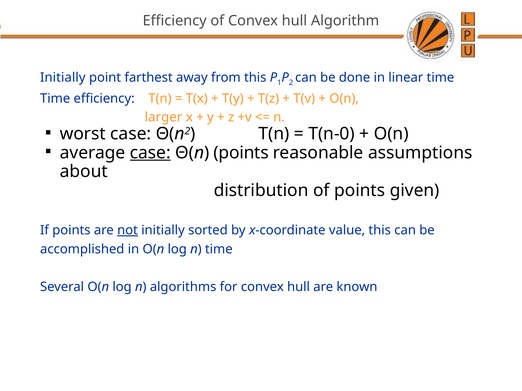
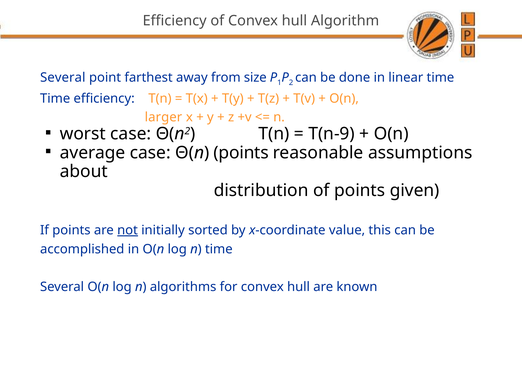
Initially at (63, 78): Initially -> Several
from this: this -> size
T(n-0: T(n-0 -> T(n-9
case at (150, 153) underline: present -> none
